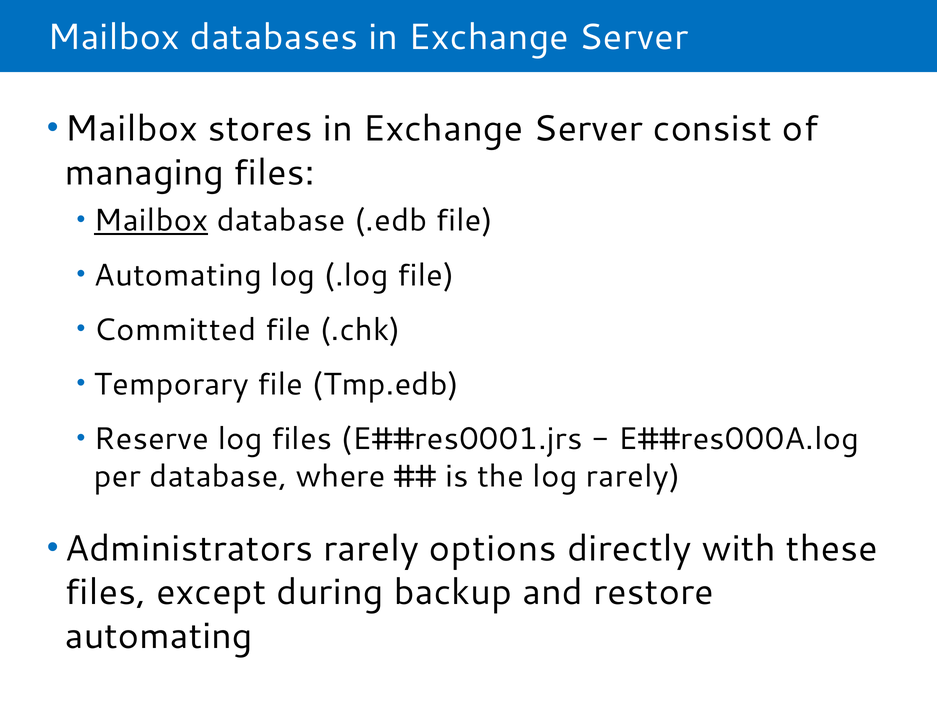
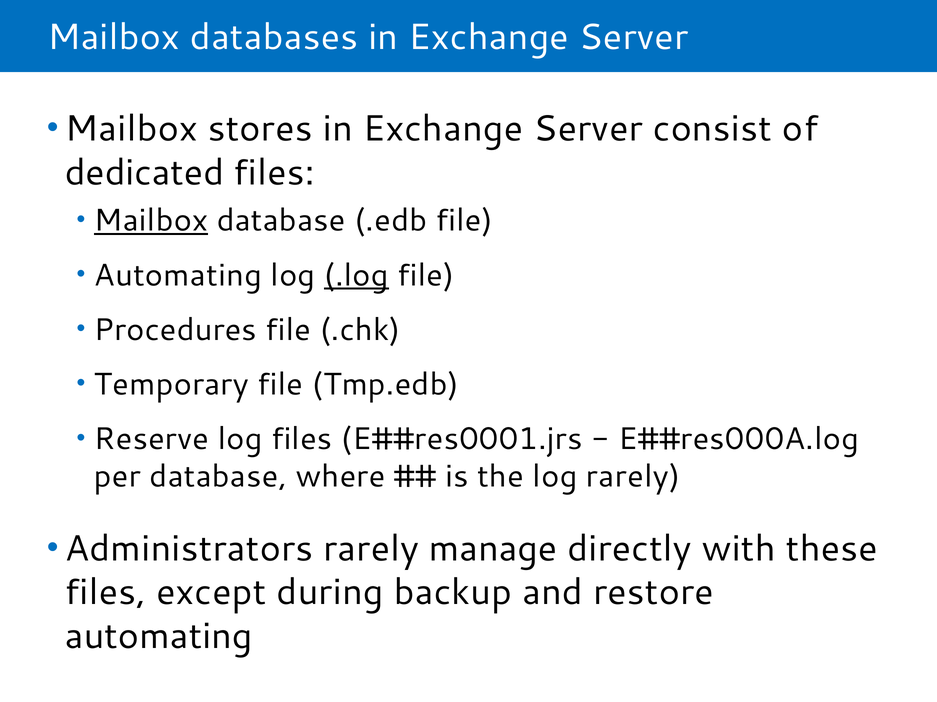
managing: managing -> dedicated
.log underline: none -> present
Committed: Committed -> Procedures
options: options -> manage
